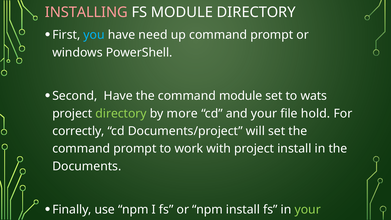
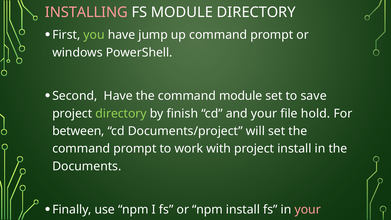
you colour: light blue -> light green
need: need -> jump
wats: wats -> save
more: more -> finish
correctly: correctly -> between
your at (308, 210) colour: light green -> pink
